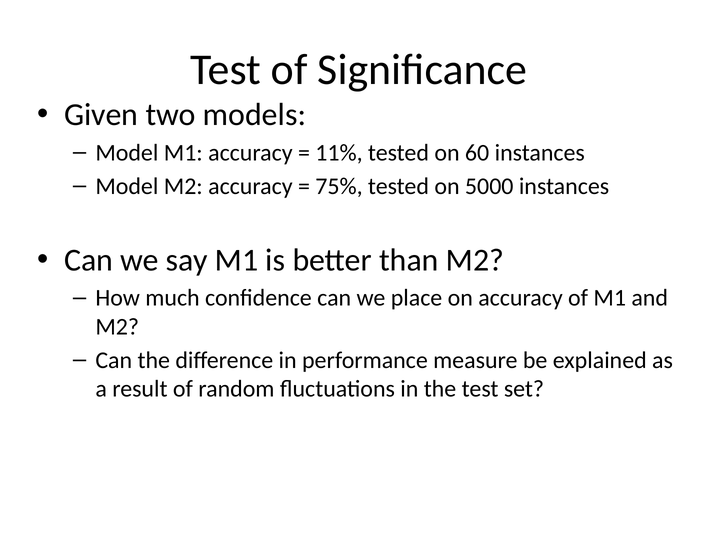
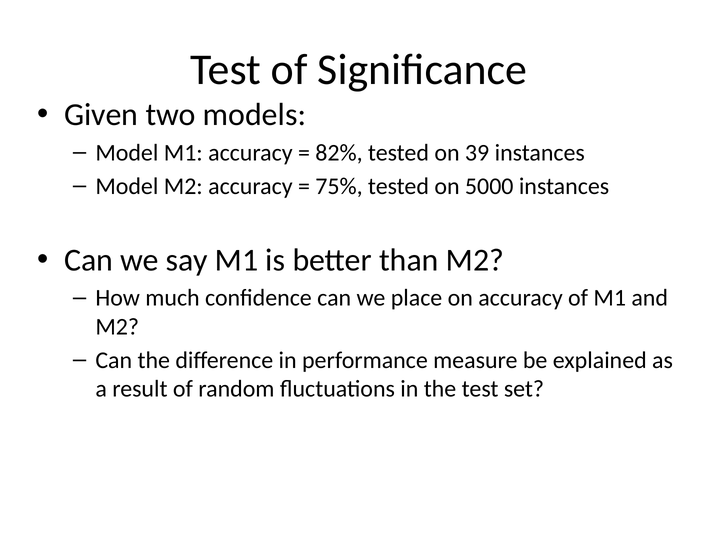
11%: 11% -> 82%
60: 60 -> 39
